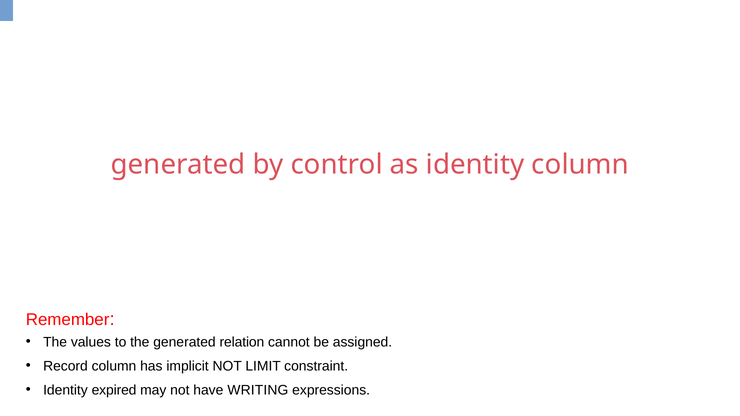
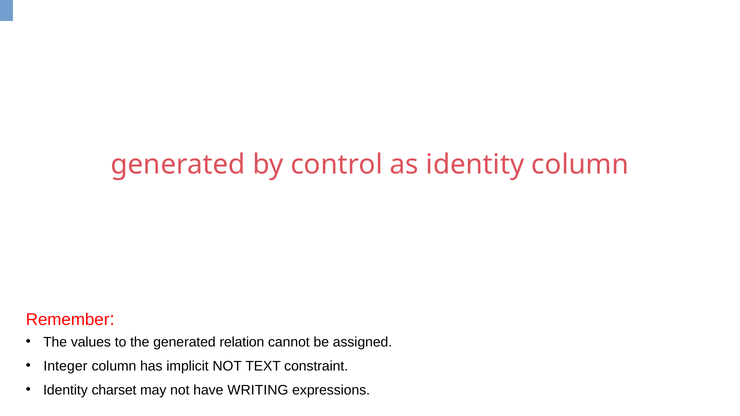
Record: Record -> Integer
LIMIT: LIMIT -> TEXT
expired: expired -> charset
